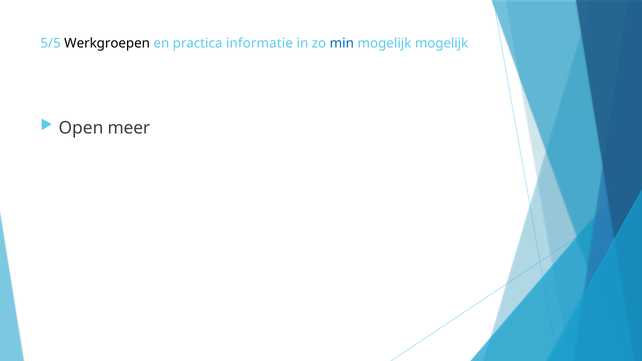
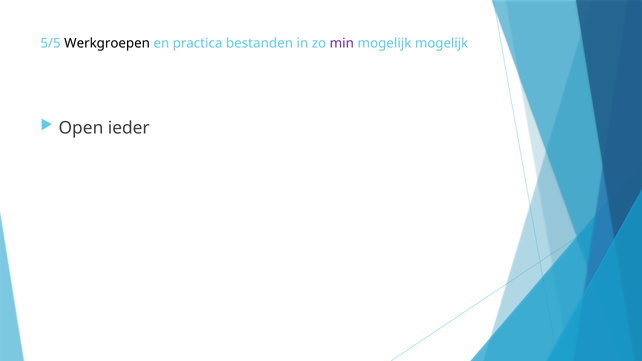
informatie: informatie -> bestanden
min colour: blue -> purple
meer: meer -> ieder
